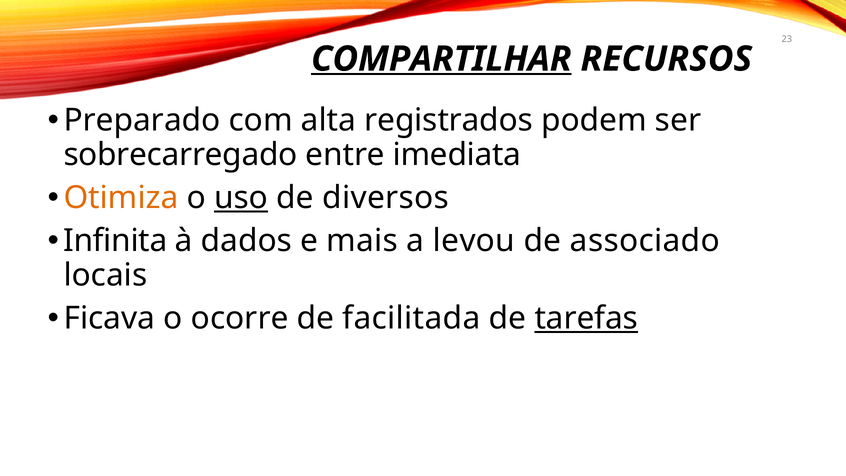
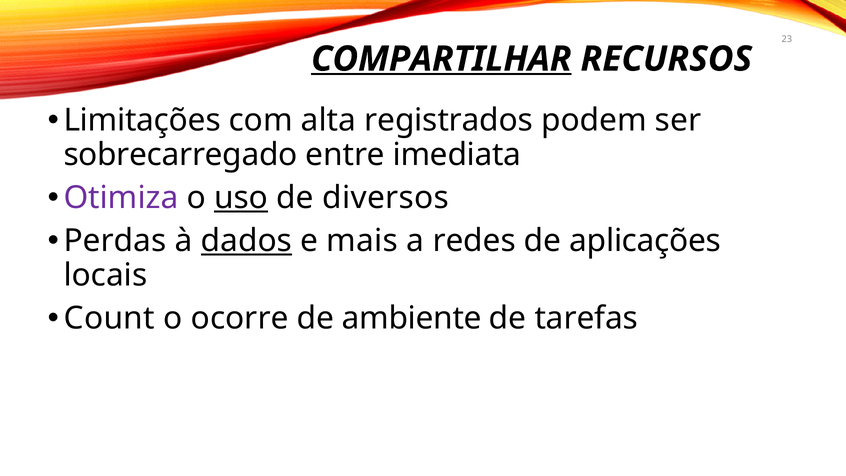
Preparado: Preparado -> Limitações
Otimiza colour: orange -> purple
Infinita: Infinita -> Perdas
dados underline: none -> present
levou: levou -> redes
associado: associado -> aplicações
Ficava: Ficava -> Count
facilitada: facilitada -> ambiente
tarefas underline: present -> none
